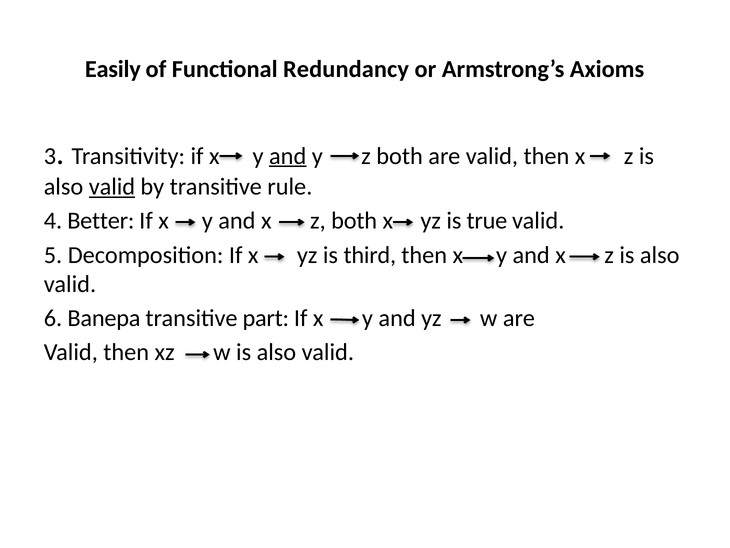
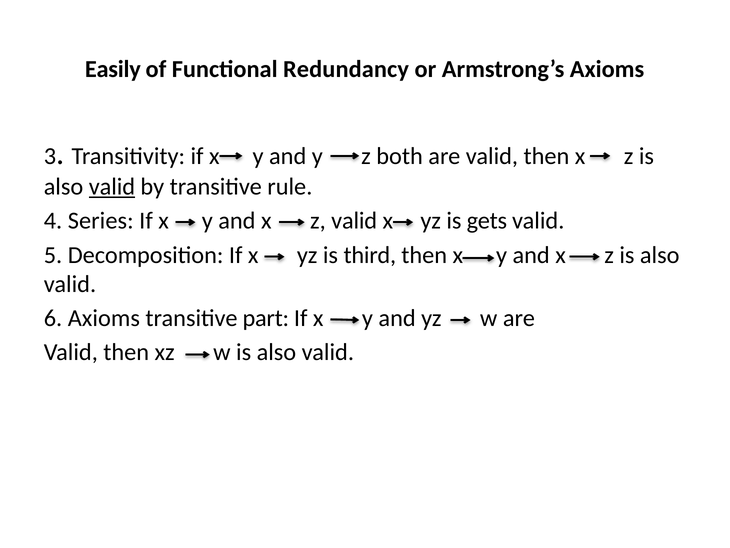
and at (288, 156) underline: present -> none
Better: Better -> Series
x z both: both -> valid
true: true -> gets
6 Banepa: Banepa -> Axioms
